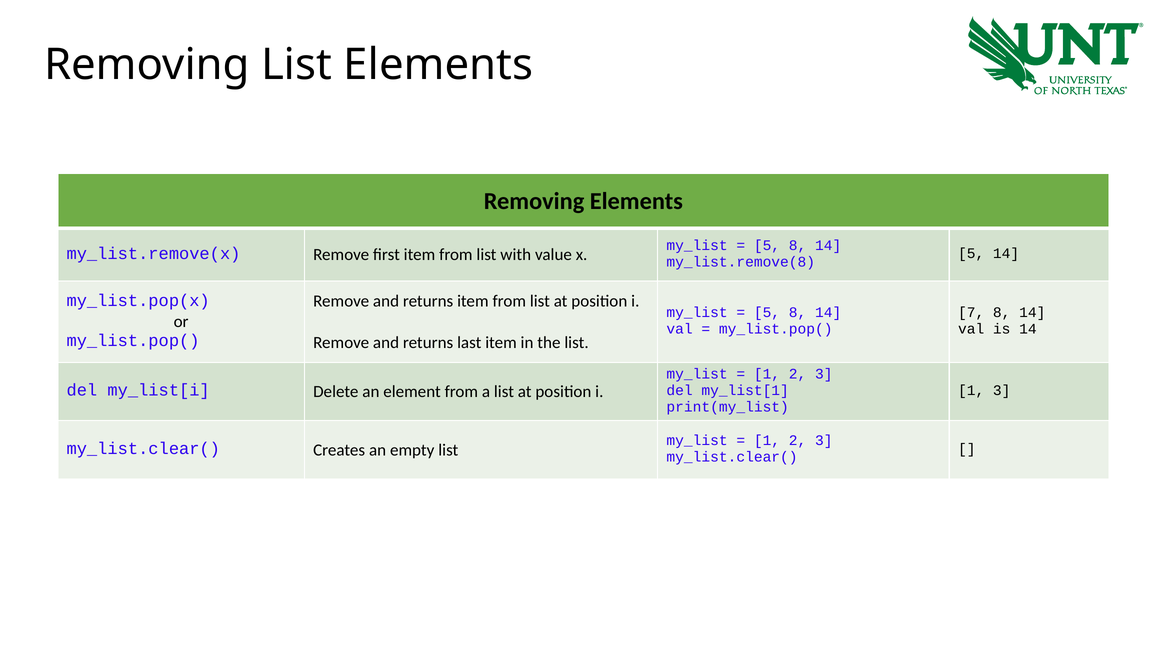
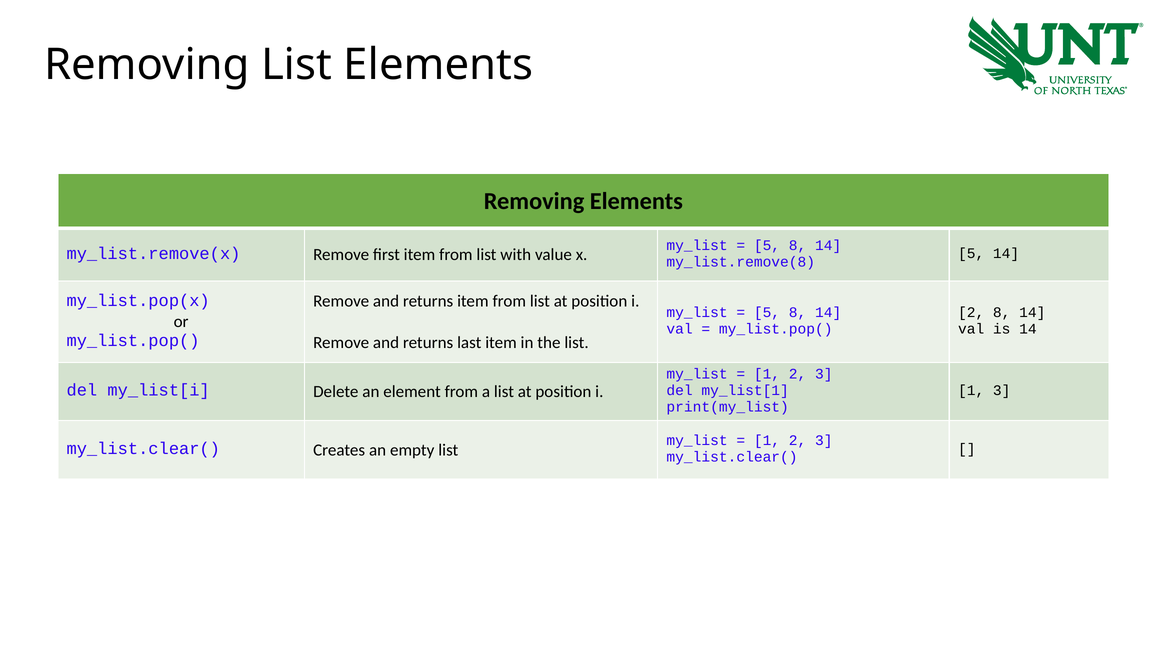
7 at (971, 313): 7 -> 2
